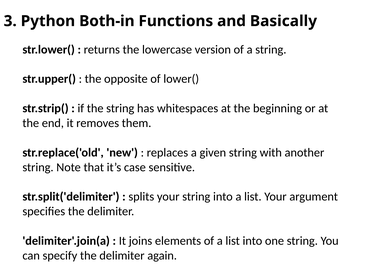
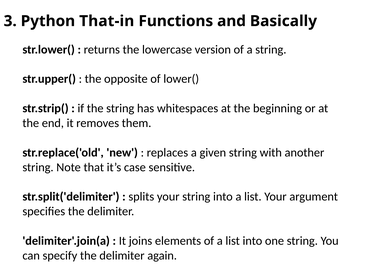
Both-in: Both-in -> That-in
